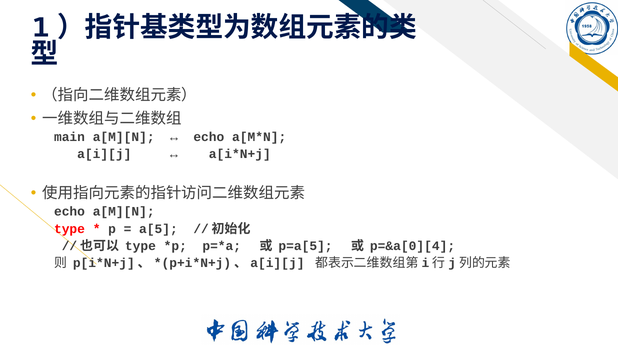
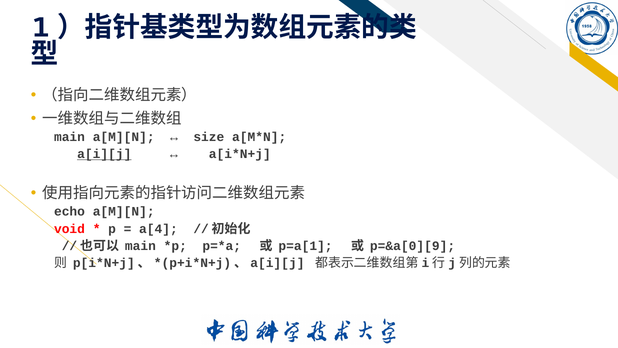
echo at (209, 137): echo -> size
a[i][j underline: none -> present
type at (69, 228): type -> void
a[5: a[5 -> a[4
type at (140, 246): type -> main
p=a[5: p=a[5 -> p=a[1
p=&a[0][4: p=&a[0][4 -> p=&a[0][9
